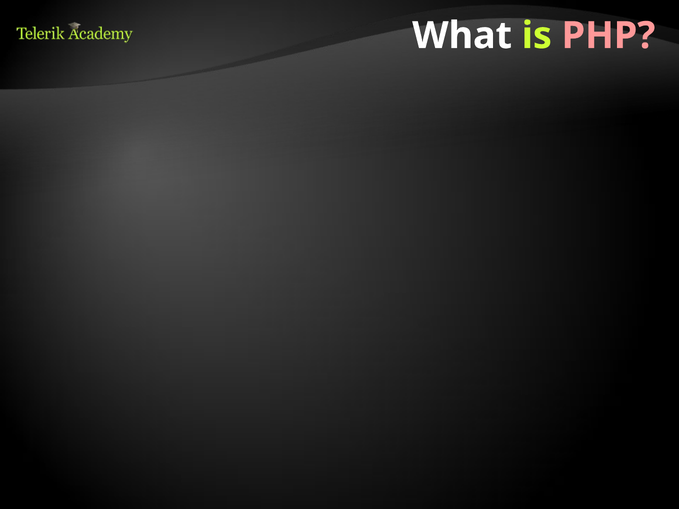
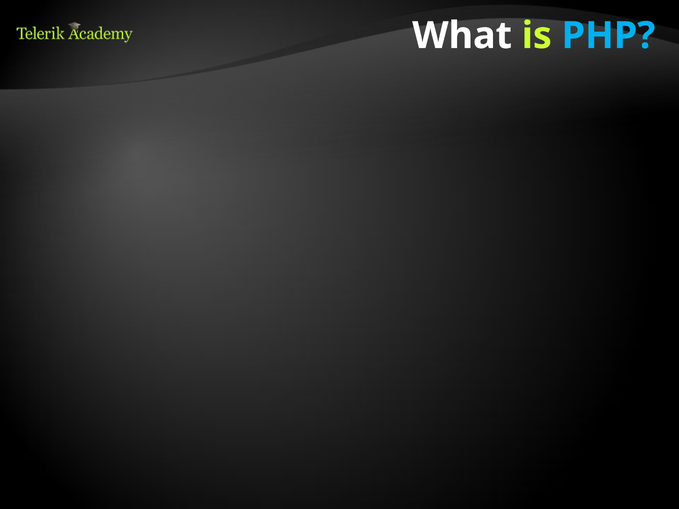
PHP at (608, 36) colour: pink -> light blue
